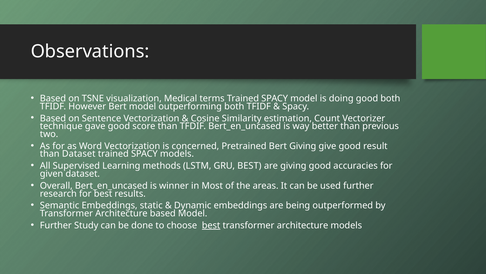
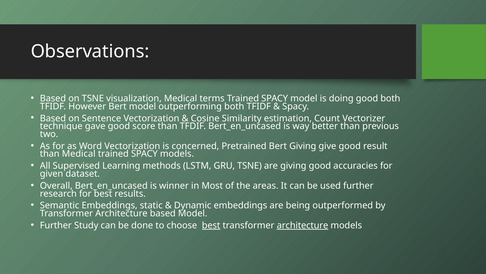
than Dataset: Dataset -> Medical
GRU BEST: BEST -> TSNE
architecture at (303, 225) underline: none -> present
